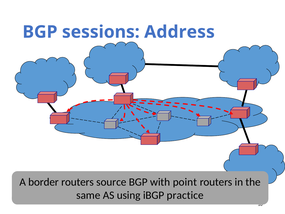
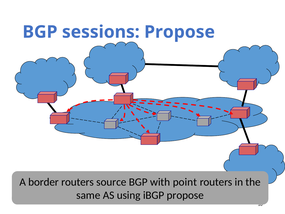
Address at (179, 32): Address -> Propose
iBGP practice: practice -> propose
